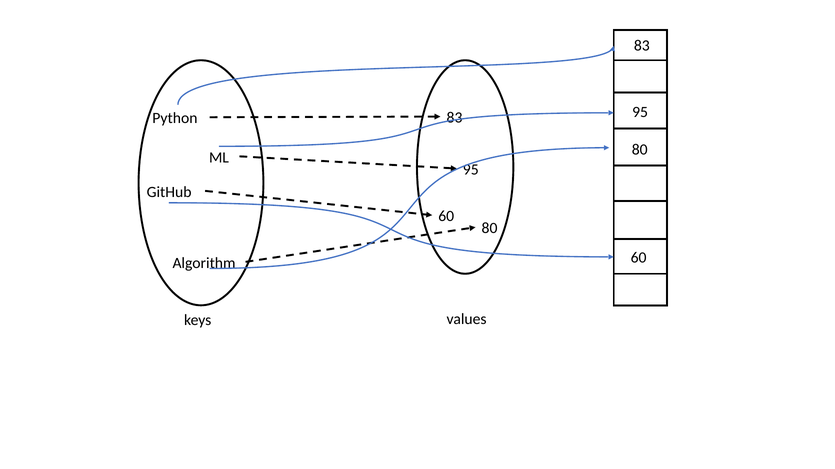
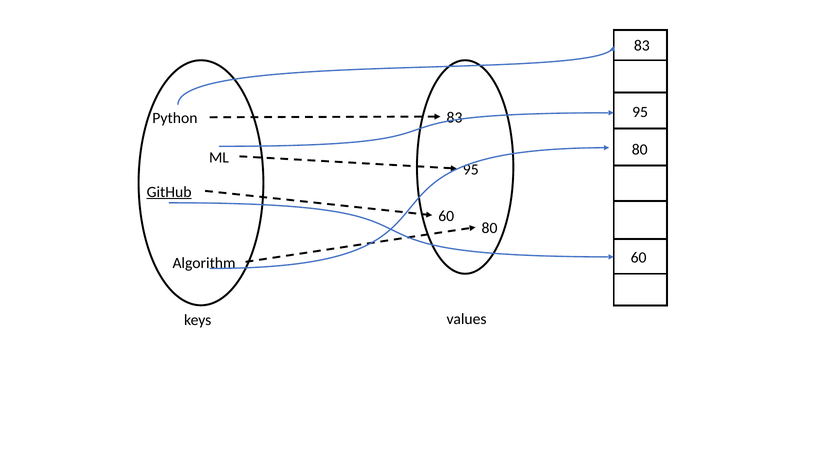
GitHub underline: none -> present
